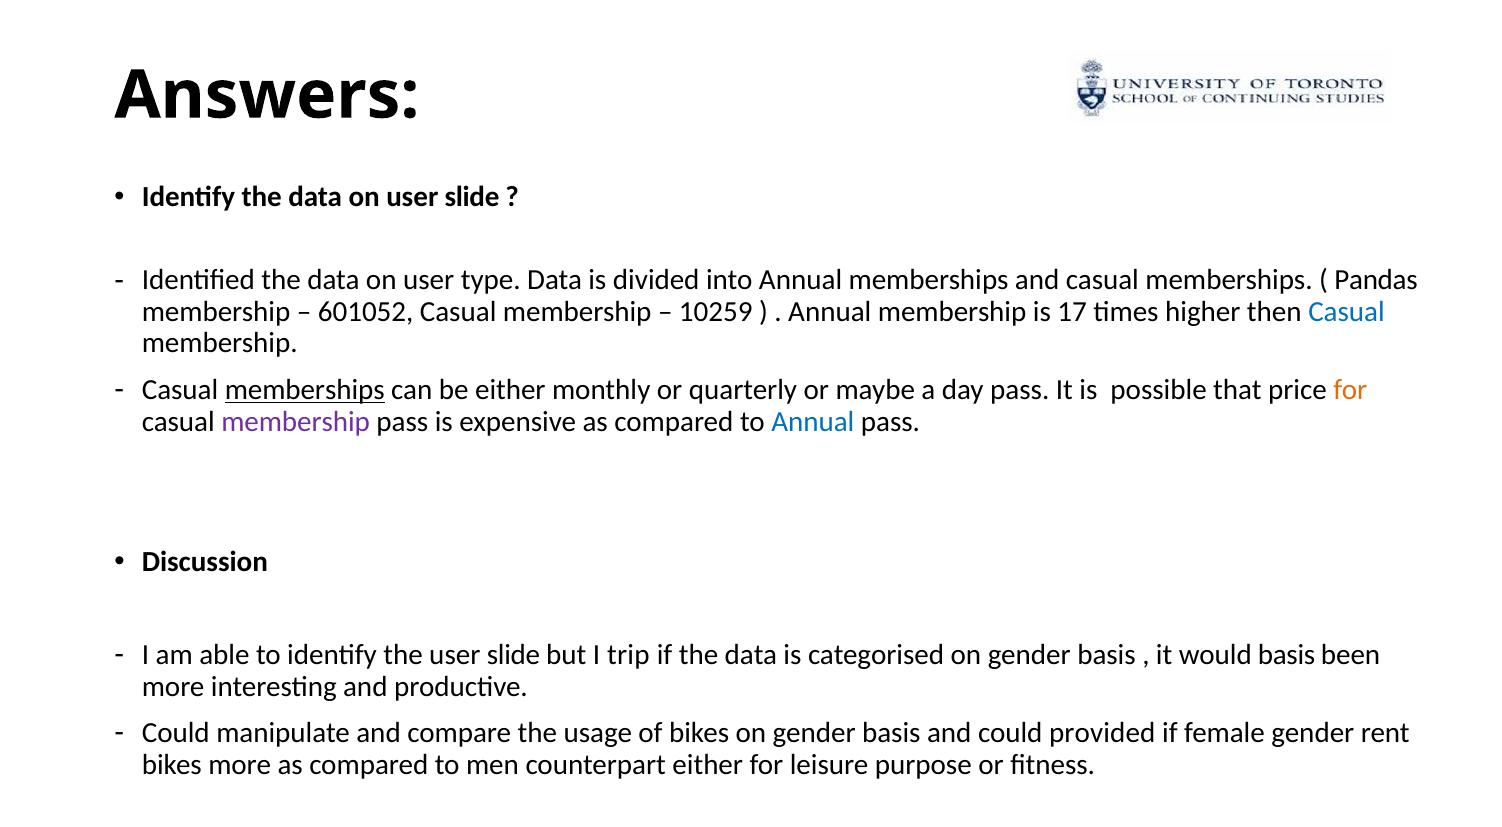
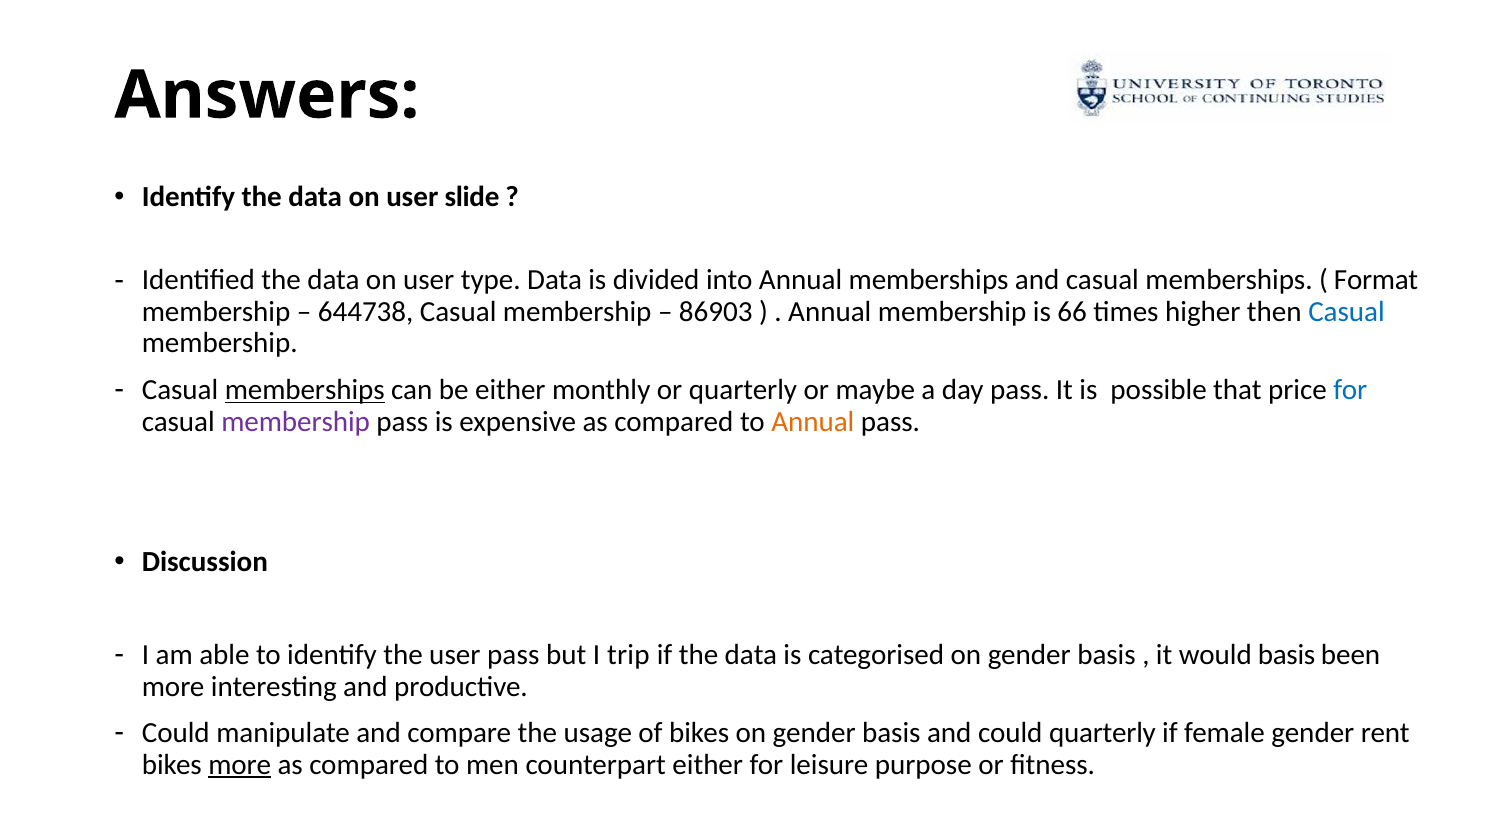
Pandas: Pandas -> Format
601052: 601052 -> 644738
10259: 10259 -> 86903
17: 17 -> 66
for at (1350, 390) colour: orange -> blue
Annual at (813, 421) colour: blue -> orange
the user slide: slide -> pass
could provided: provided -> quarterly
more at (240, 765) underline: none -> present
